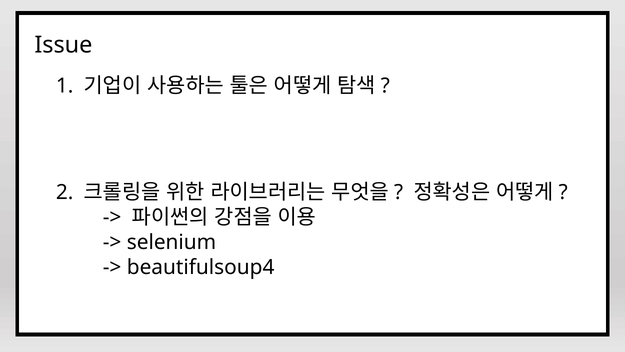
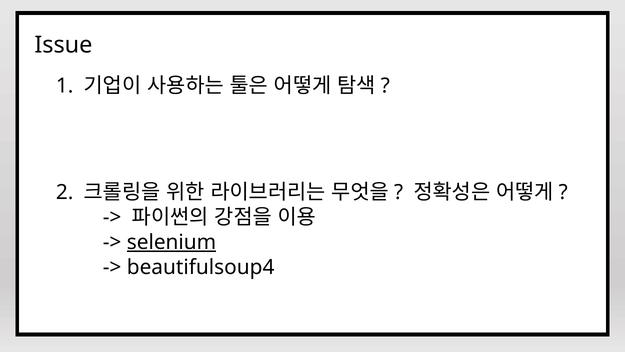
selenium underline: none -> present
